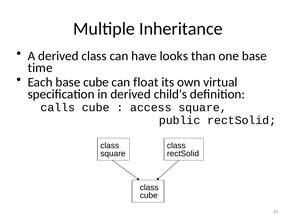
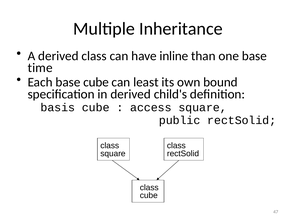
looks: looks -> inline
float: float -> least
virtual: virtual -> bound
calls: calls -> basis
